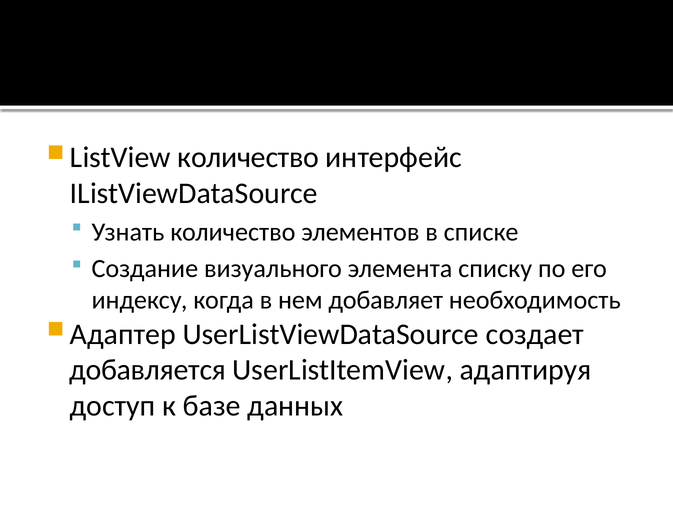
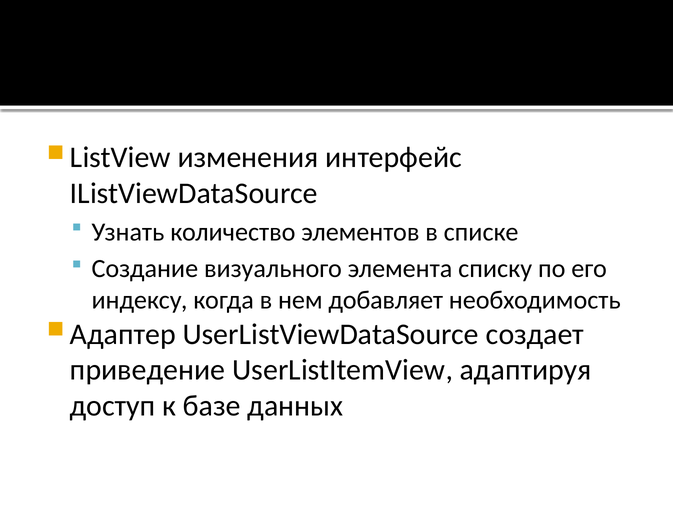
количество at (248, 157): количество -> изменения
добавляется: добавляется -> приведение
